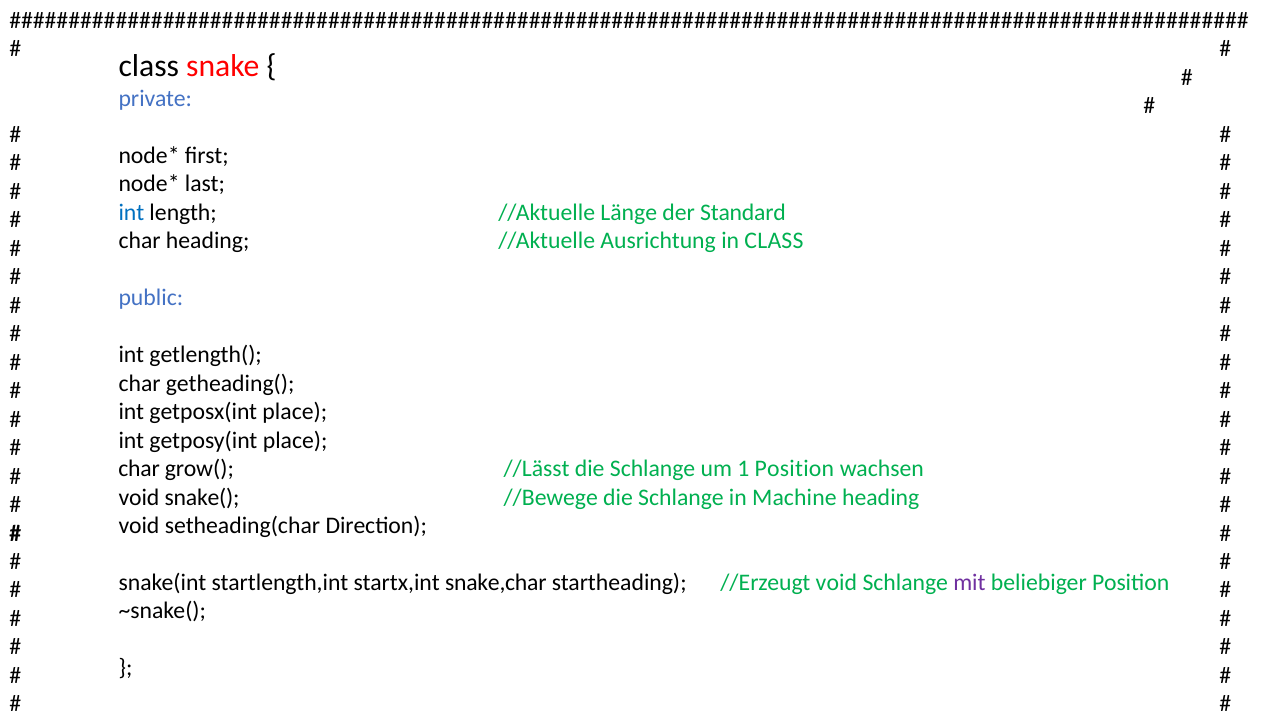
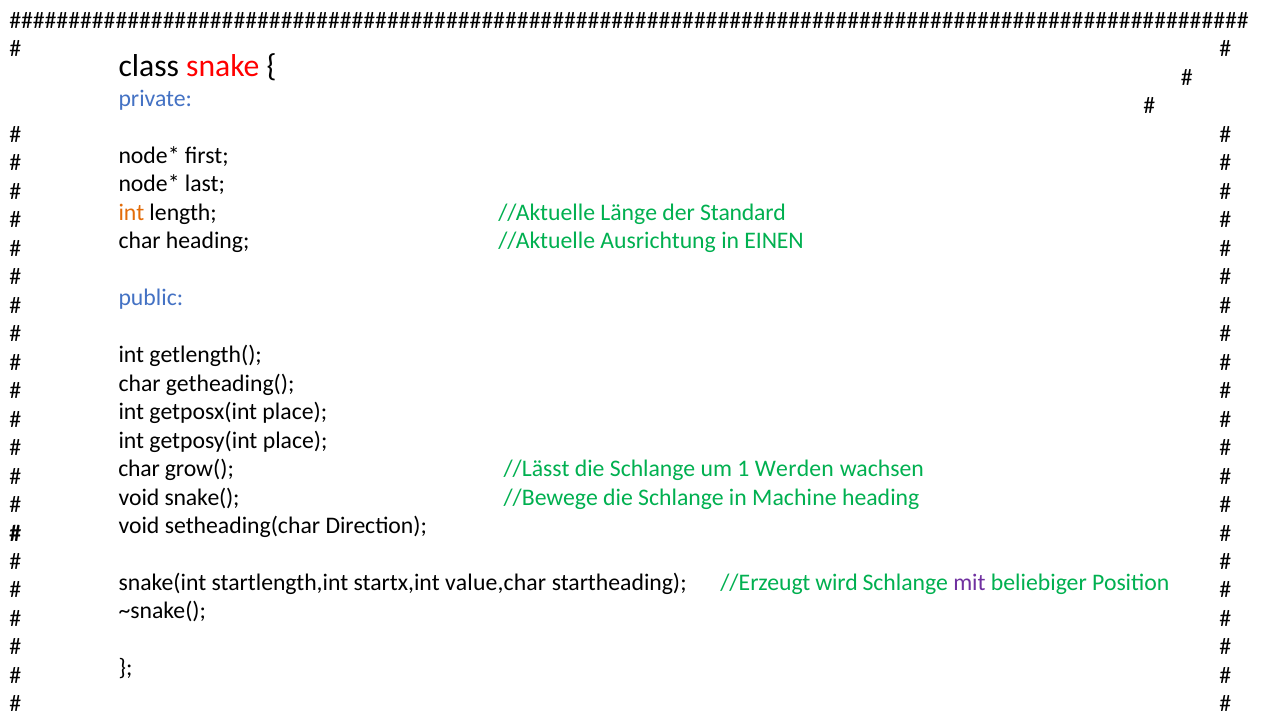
int at (131, 212) colour: blue -> orange
in CLASS: CLASS -> EINEN
1 Position: Position -> Werden
snake,char: snake,char -> value,char
//Erzeugt void: void -> wird
